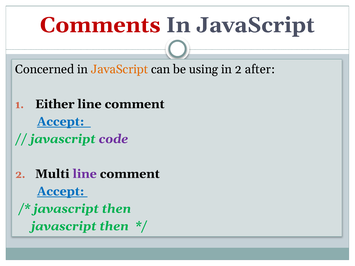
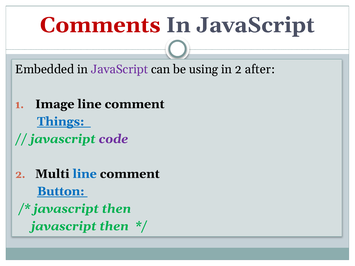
Concerned: Concerned -> Embedded
JavaScript at (120, 69) colour: orange -> purple
Either: Either -> Image
Accept at (61, 122): Accept -> Things
line at (85, 174) colour: purple -> blue
Accept at (61, 191): Accept -> Button
